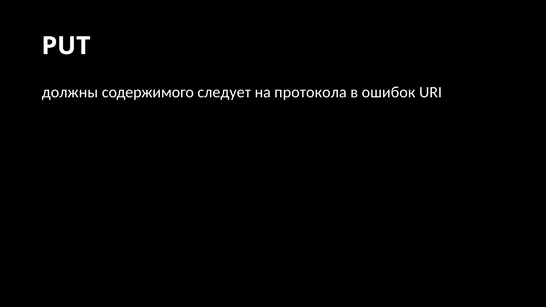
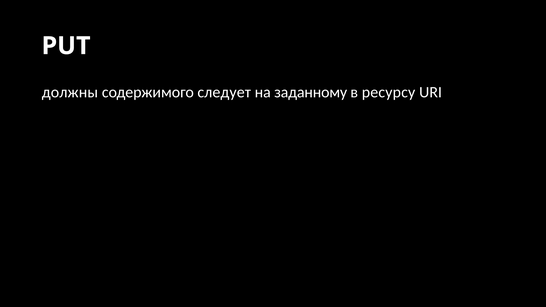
протокола: протокола -> заданному
ошибок: ошибок -> ресурсу
